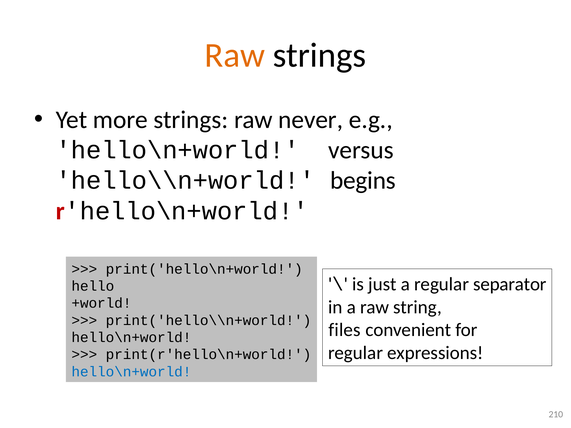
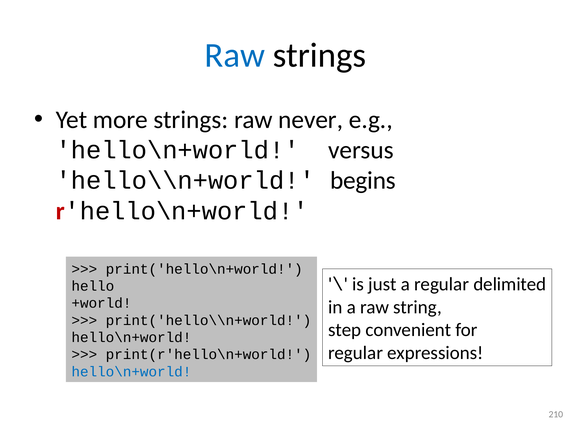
Raw at (235, 55) colour: orange -> blue
separator: separator -> delimited
files: files -> step
